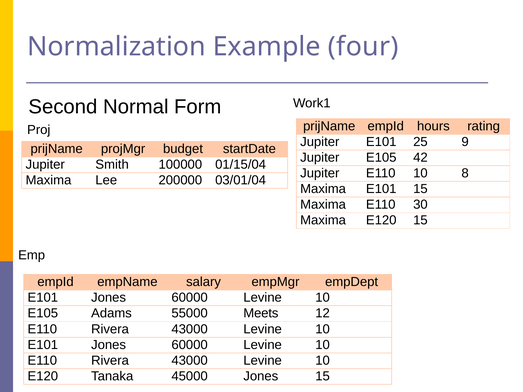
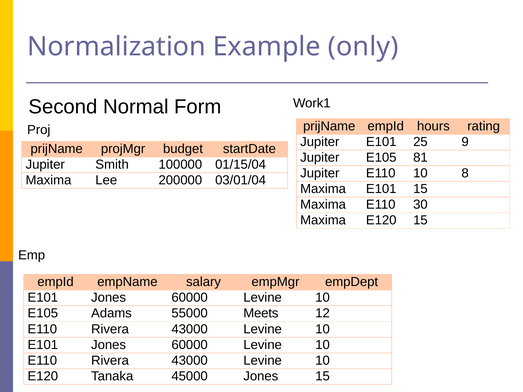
four: four -> only
42: 42 -> 81
